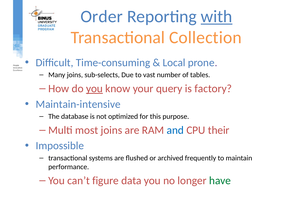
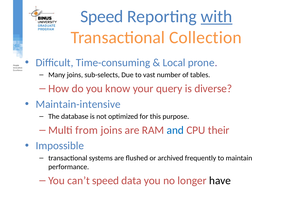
Order at (102, 16): Order -> Speed
you at (94, 88) underline: present -> none
factory: factory -> diverse
most: most -> from
can’t figure: figure -> speed
have colour: green -> black
